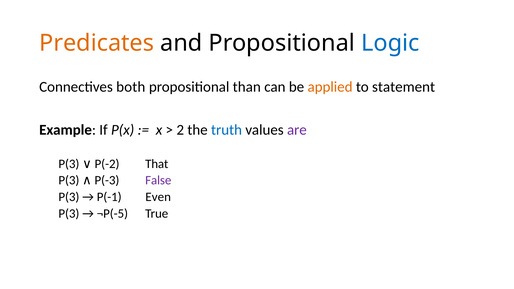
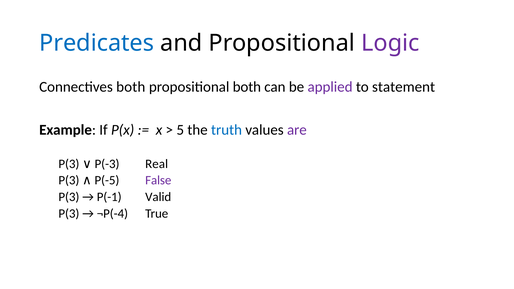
Predicates colour: orange -> blue
Logic colour: blue -> purple
propositional than: than -> both
applied colour: orange -> purple
2: 2 -> 5
That: That -> Real
P(-2: P(-2 -> P(-3
P(-3: P(-3 -> P(-5
Even: Even -> Valid
¬P(-5: ¬P(-5 -> ¬P(-4
